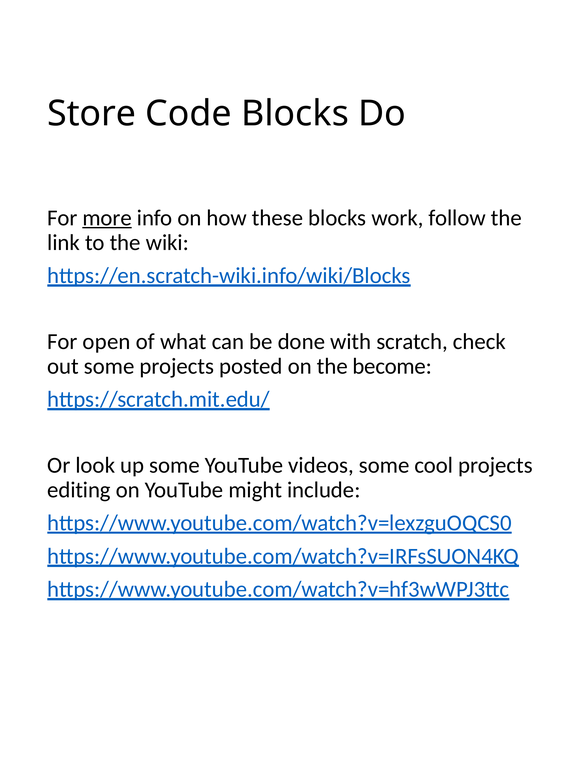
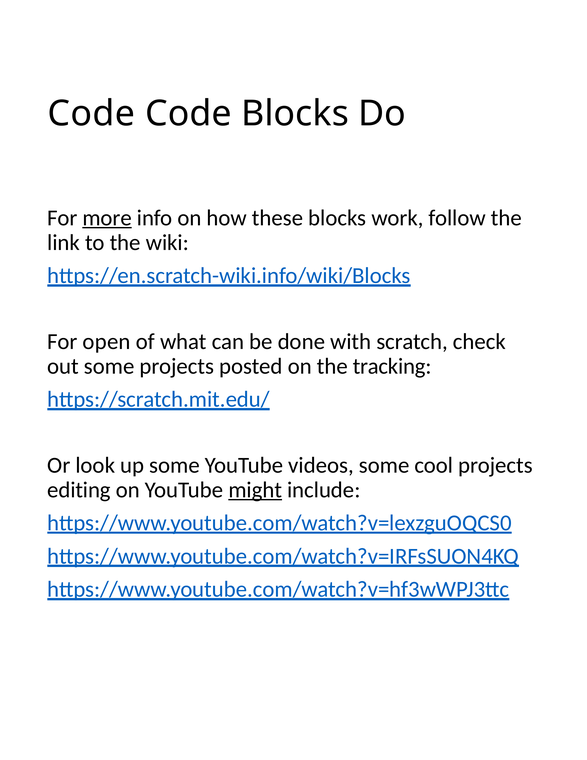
Store at (92, 114): Store -> Code
become: become -> tracking
might underline: none -> present
